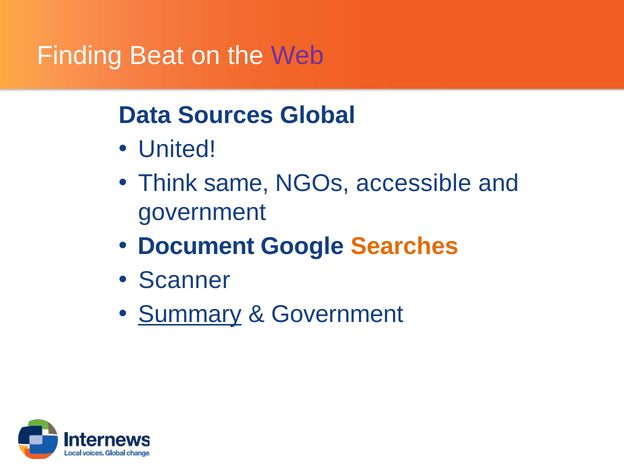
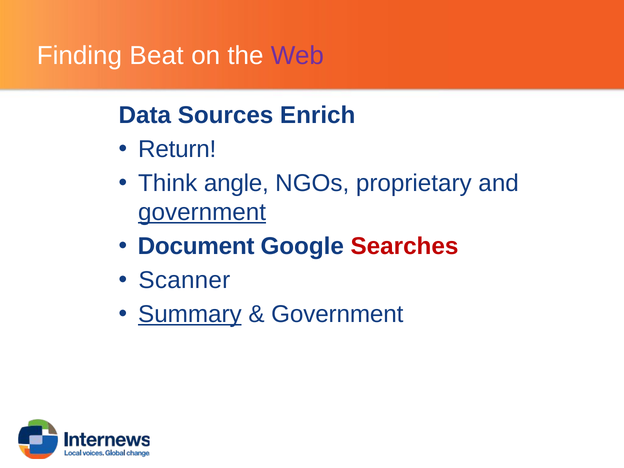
Global: Global -> Enrich
United: United -> Return
same: same -> angle
accessible: accessible -> proprietary
government at (202, 212) underline: none -> present
Searches colour: orange -> red
